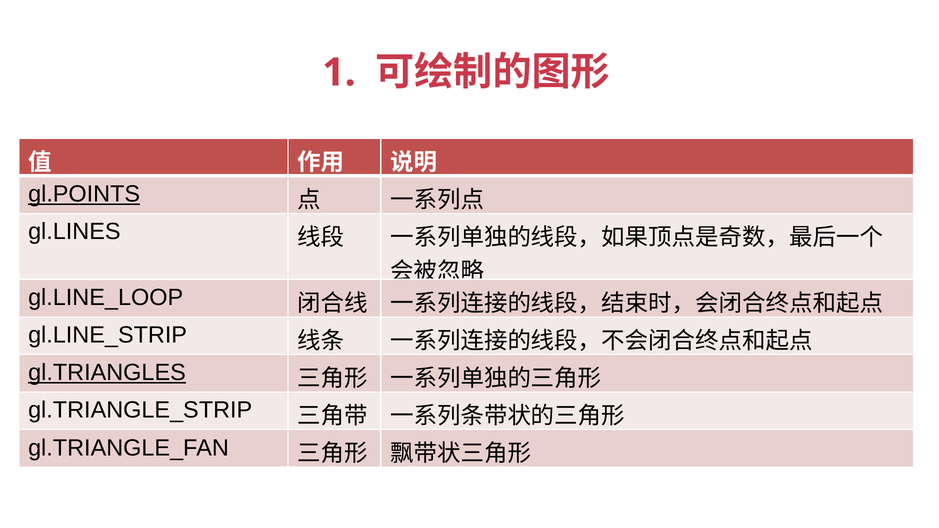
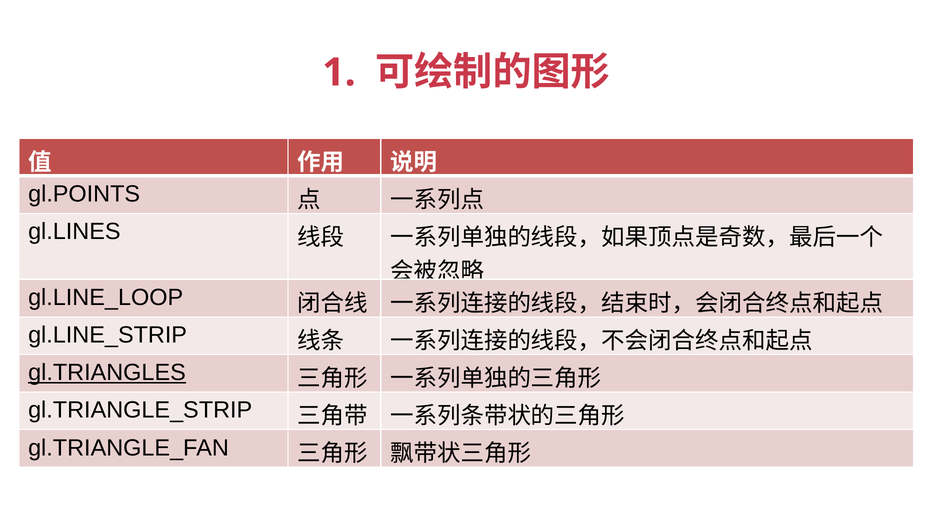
gl.POINTS underline: present -> none
